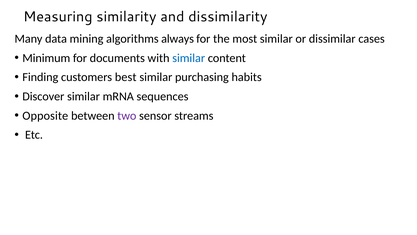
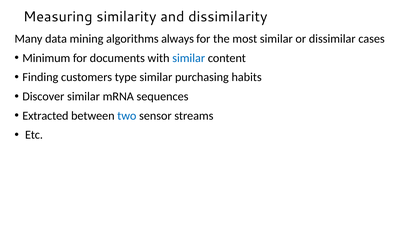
best: best -> type
Opposite: Opposite -> Extracted
two colour: purple -> blue
